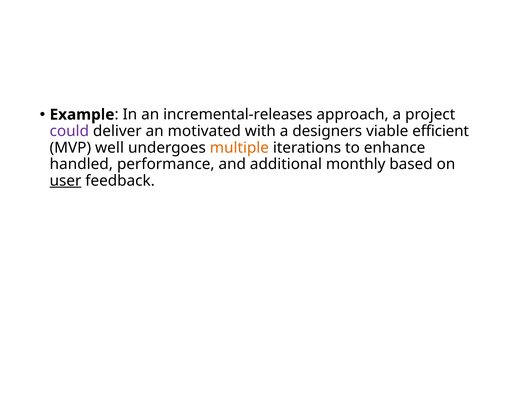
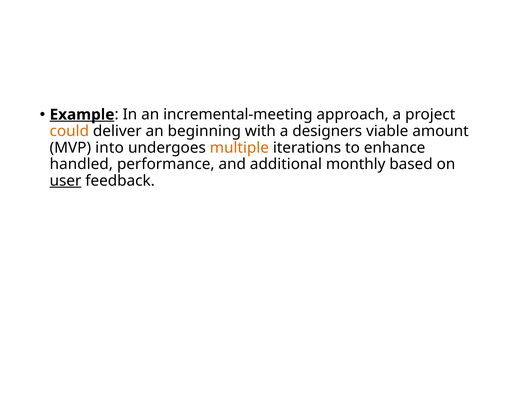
Example underline: none -> present
incremental-releases: incremental-releases -> incremental-meeting
could colour: purple -> orange
motivated: motivated -> beginning
efficient: efficient -> amount
well: well -> into
